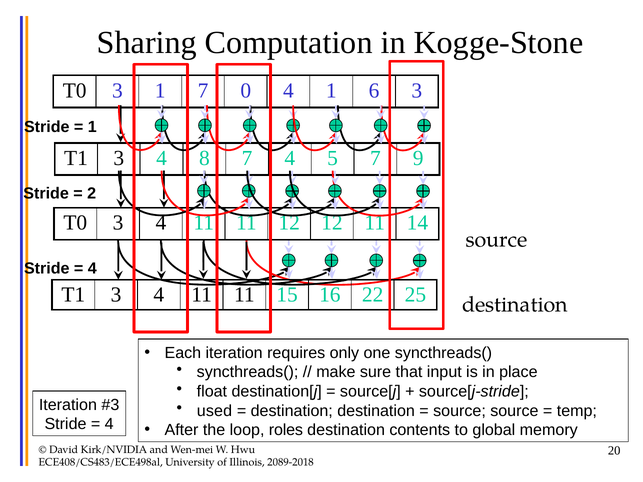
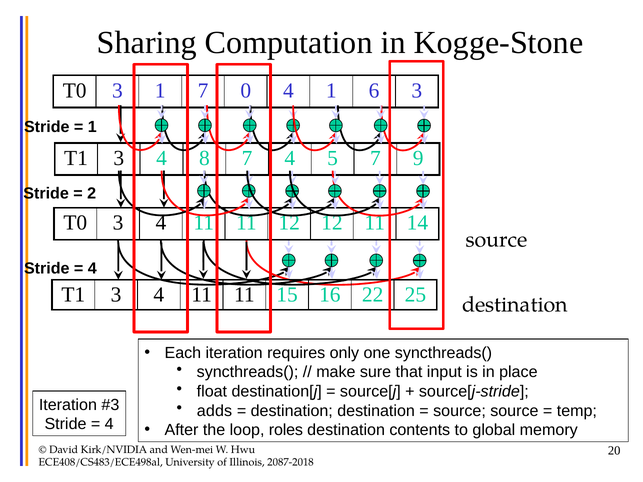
used: used -> adds
2089-2018: 2089-2018 -> 2087-2018
